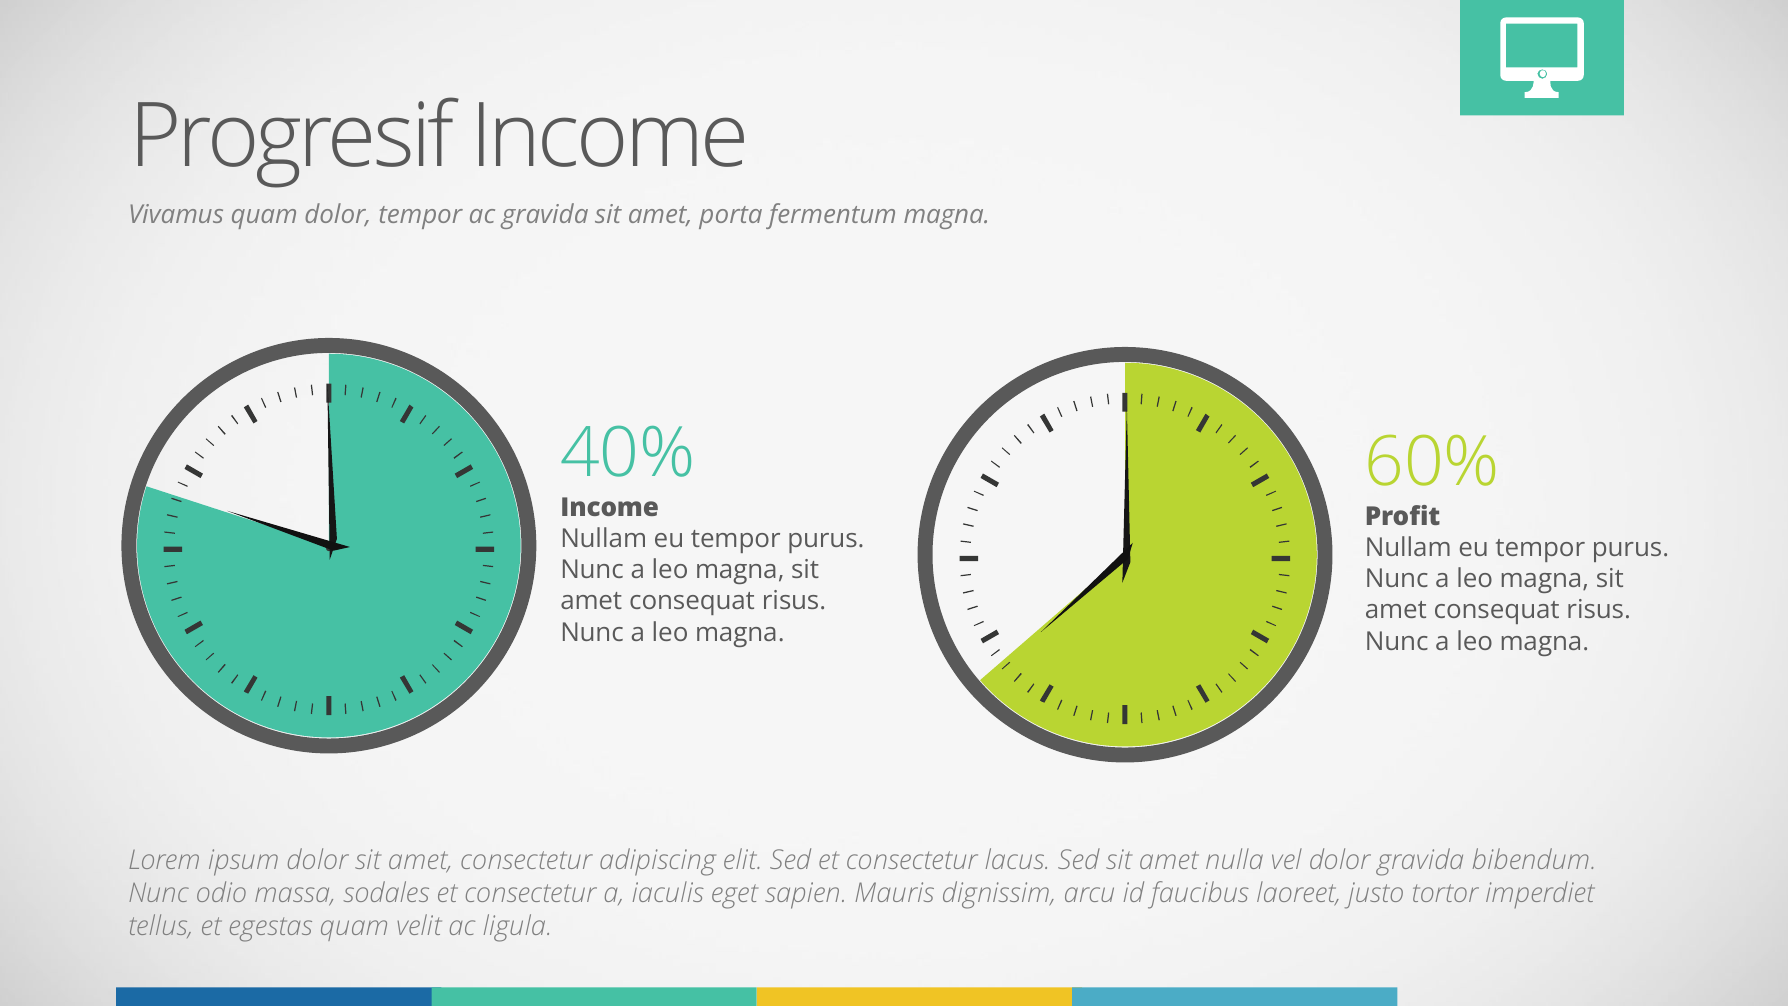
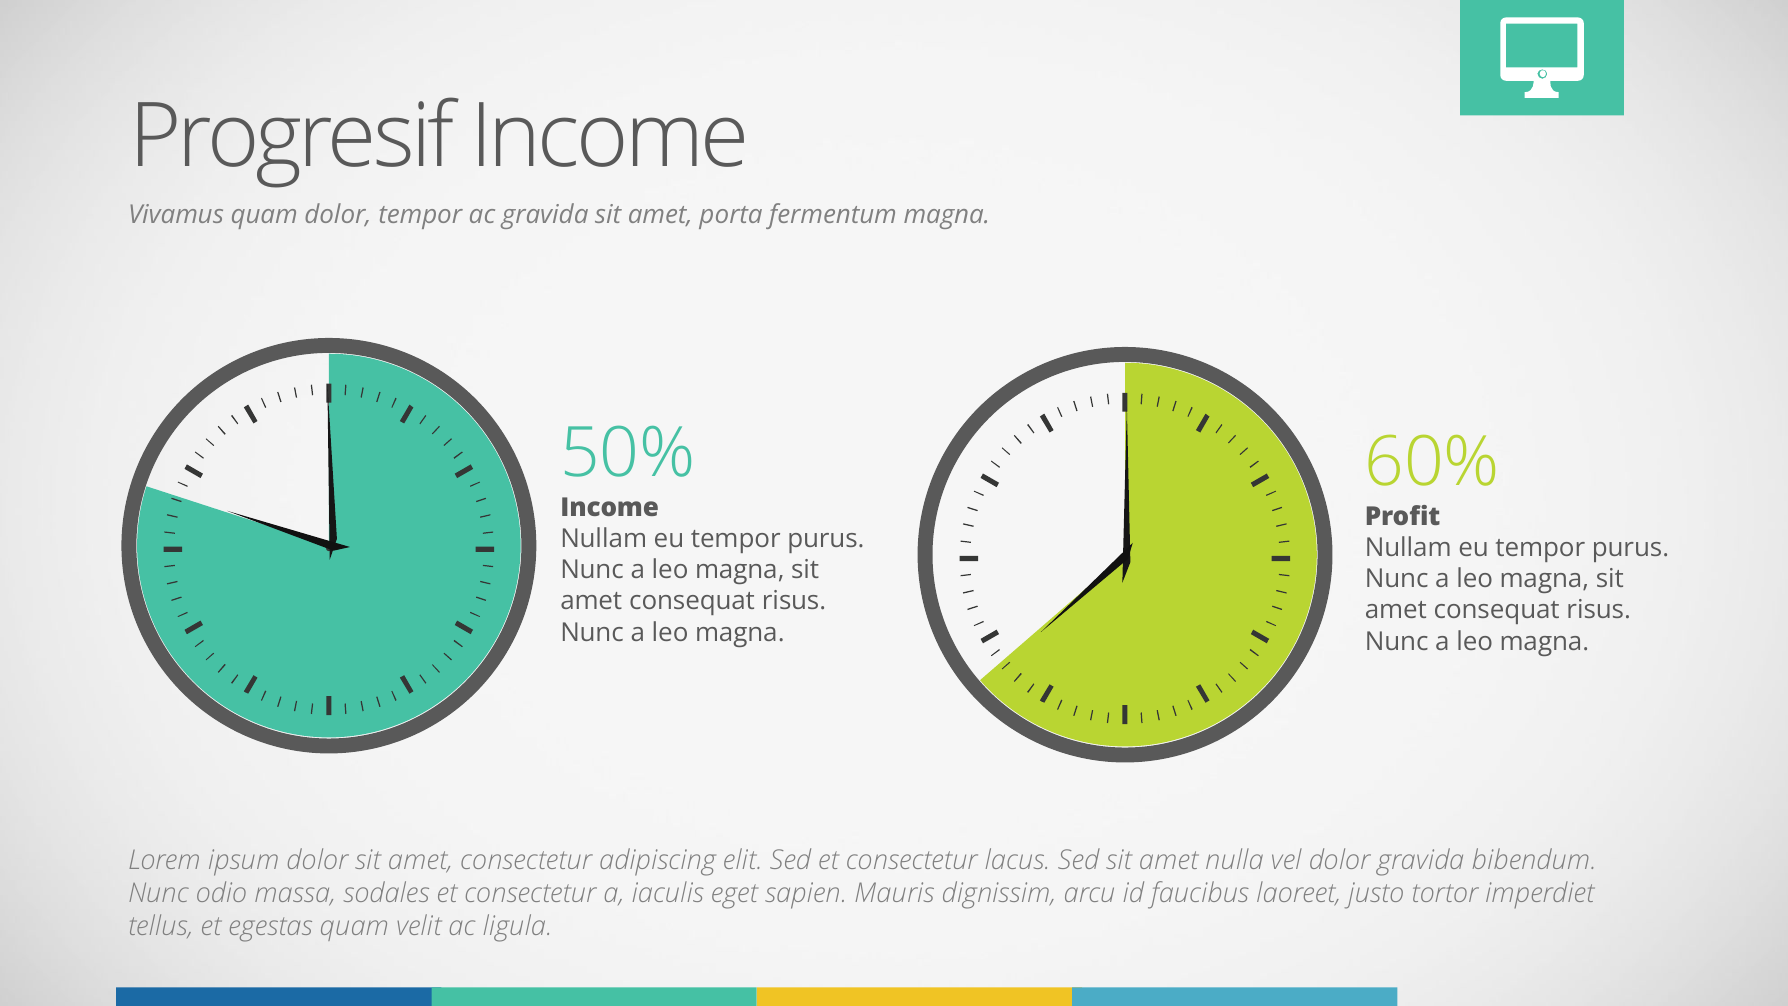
40%: 40% -> 50%
